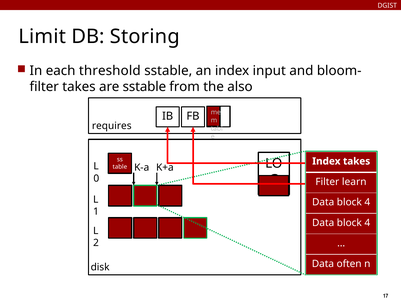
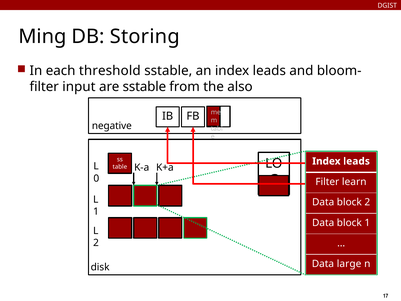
Limit: Limit -> Ming
an index input: input -> leads
filter takes: takes -> input
requires: requires -> negative
takes at (357, 161): takes -> leads
4 at (367, 202): 4 -> 2
4 at (367, 223): 4 -> 1
often: often -> large
